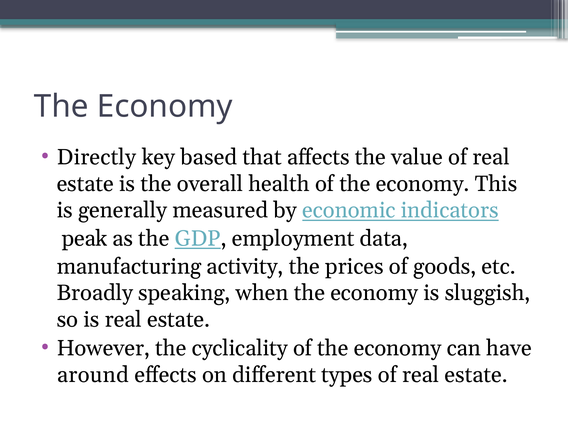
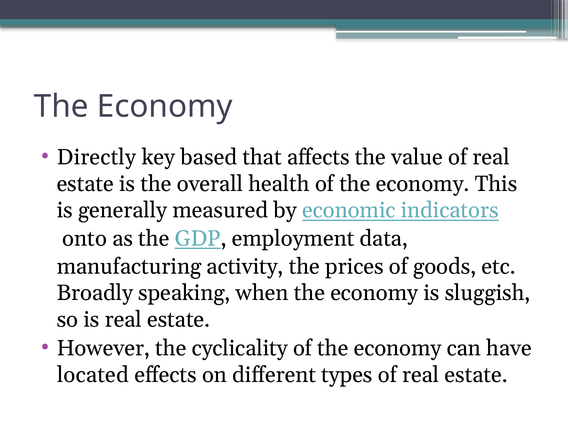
peak: peak -> onto
around: around -> located
